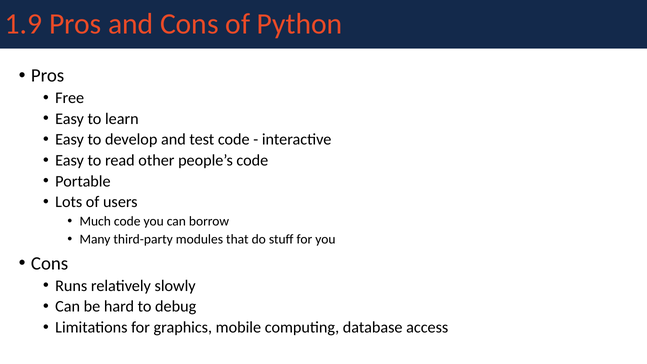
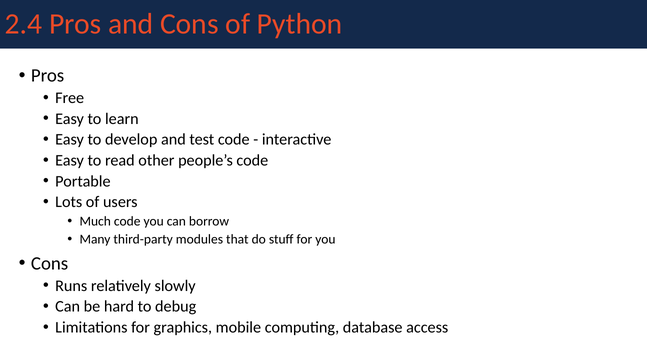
1.9: 1.9 -> 2.4
